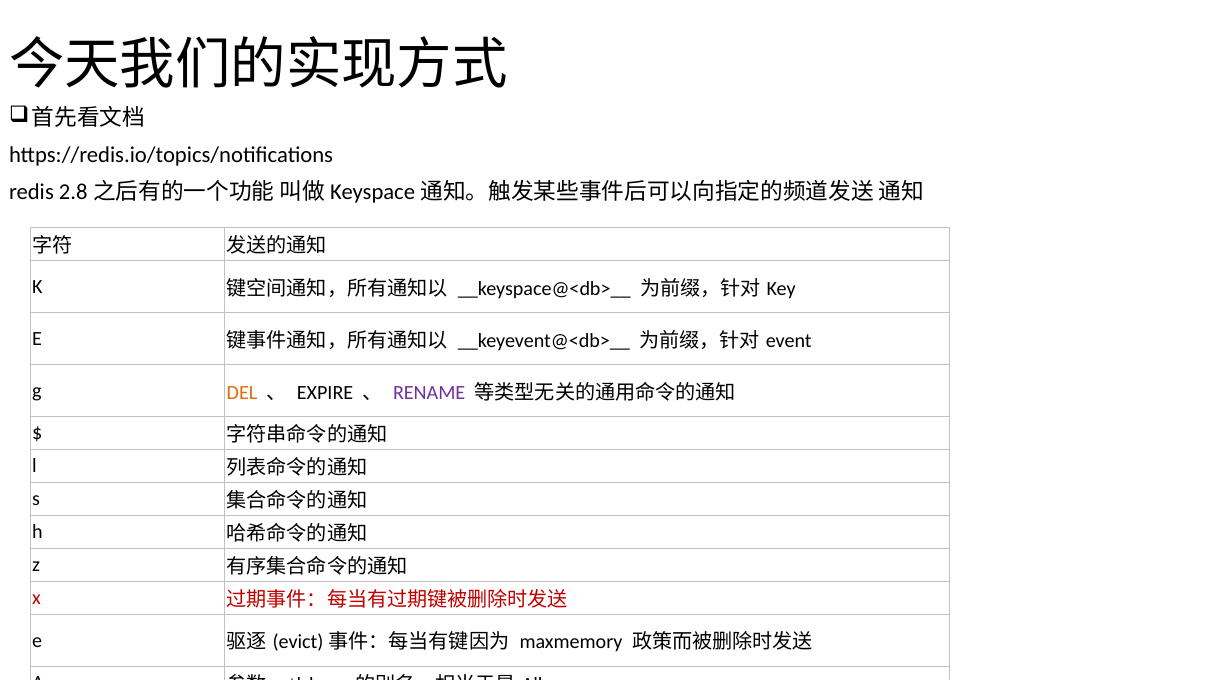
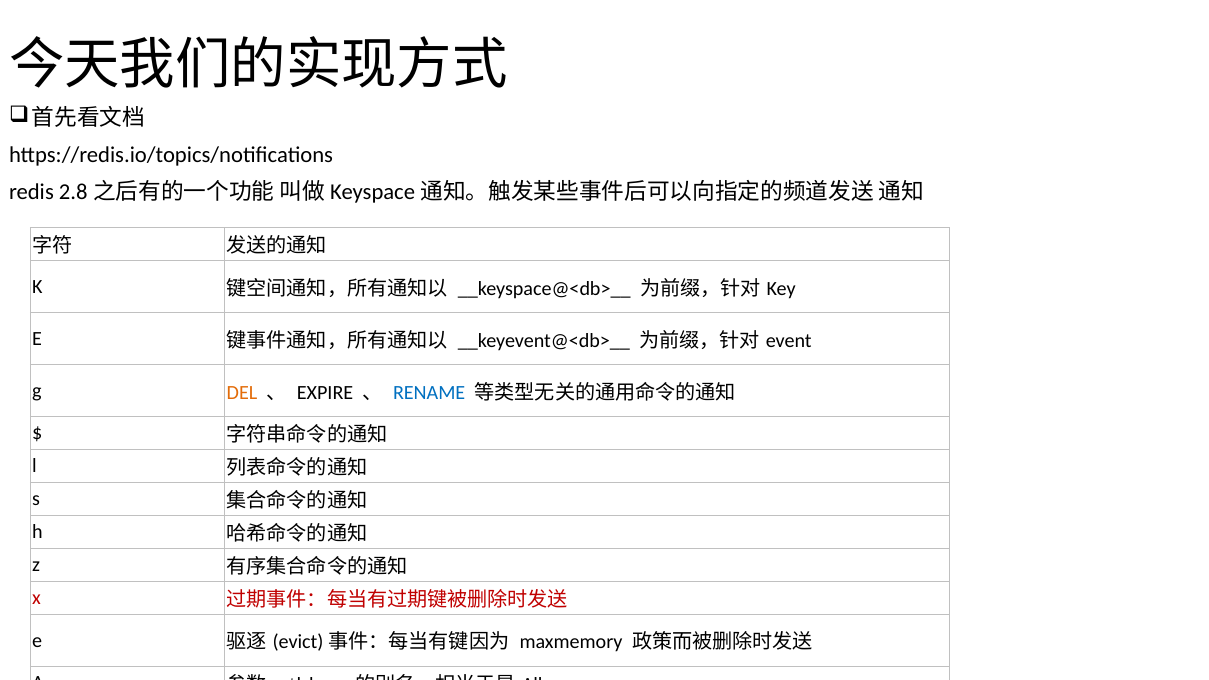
RENAME colour: purple -> blue
